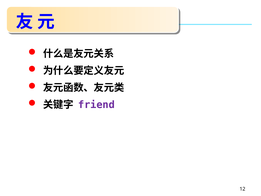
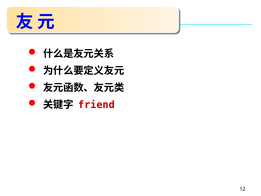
friend colour: purple -> red
